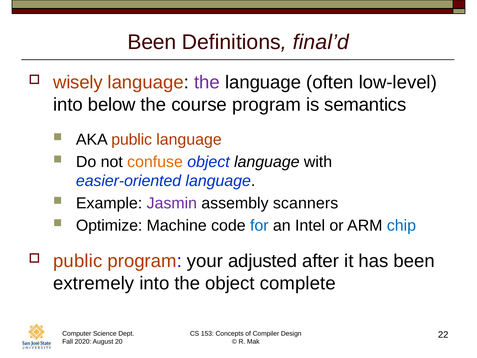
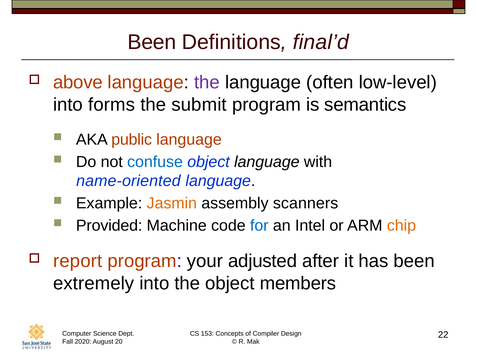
wisely: wisely -> above
below: below -> forms
course: course -> submit
confuse colour: orange -> blue
easier-oriented: easier-oriented -> name-oriented
Jasmin colour: purple -> orange
Optimize: Optimize -> Provided
chip colour: blue -> orange
public at (78, 261): public -> report
complete: complete -> members
